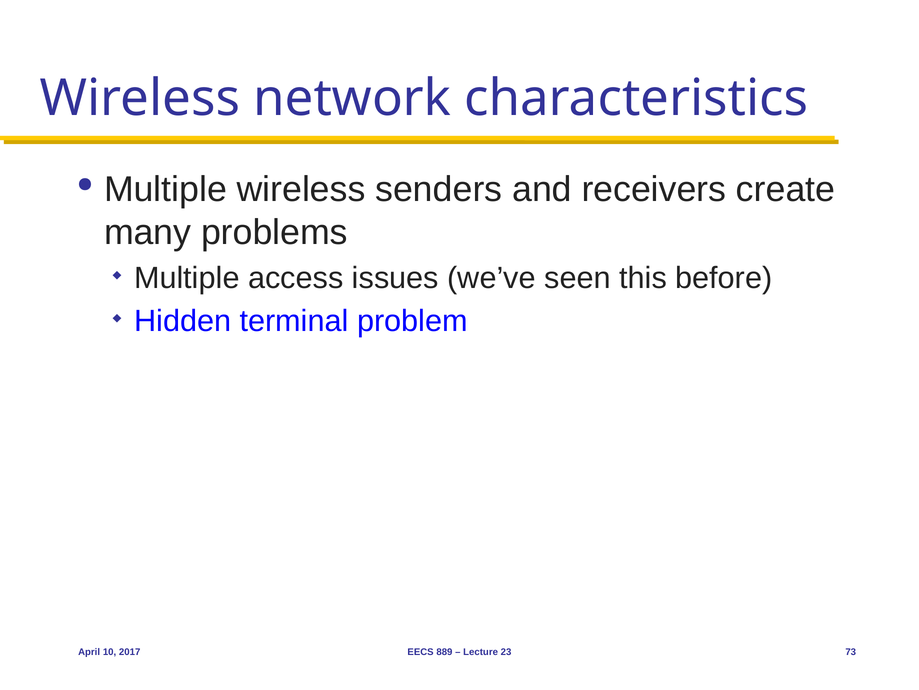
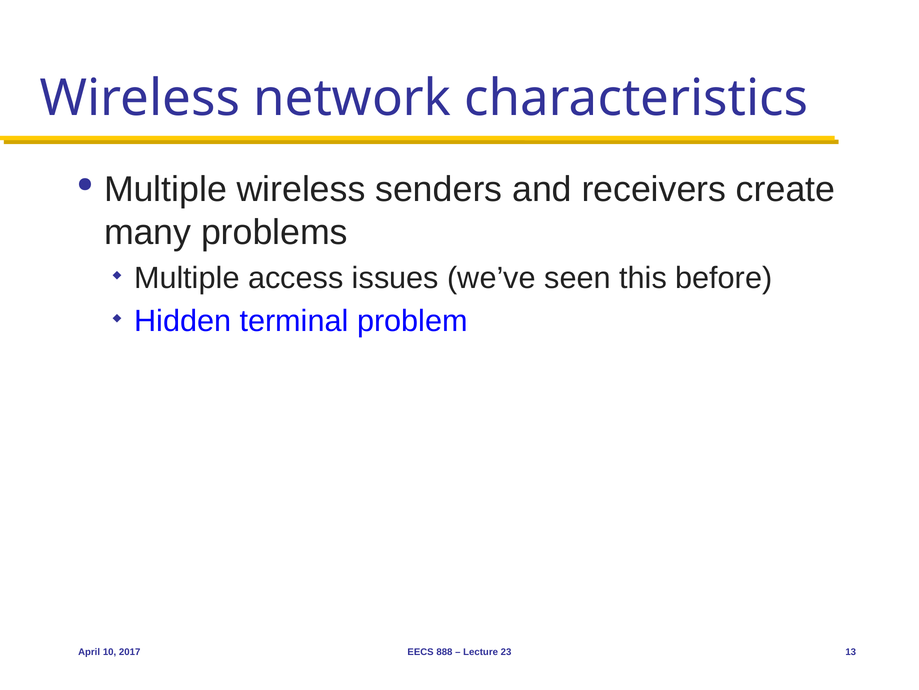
889: 889 -> 888
73: 73 -> 13
